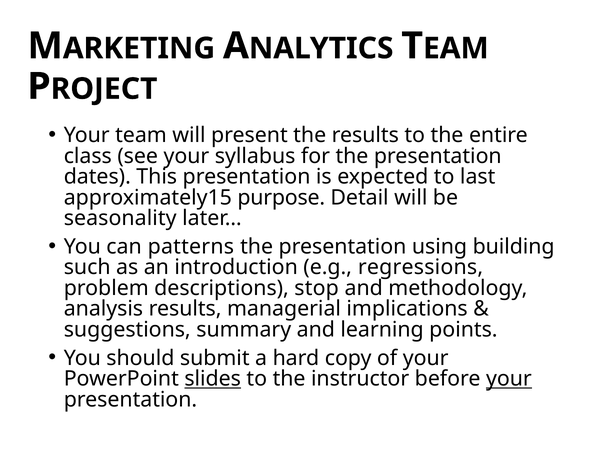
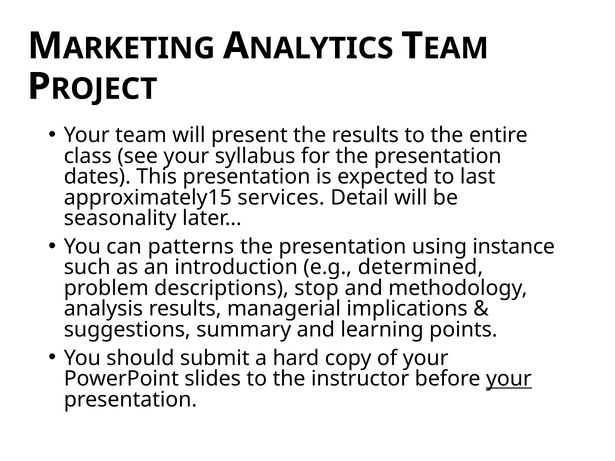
purpose: purpose -> services
building: building -> instance
regressions: regressions -> determined
slides underline: present -> none
